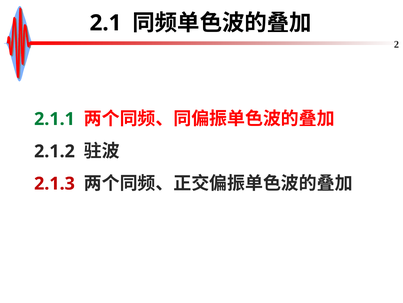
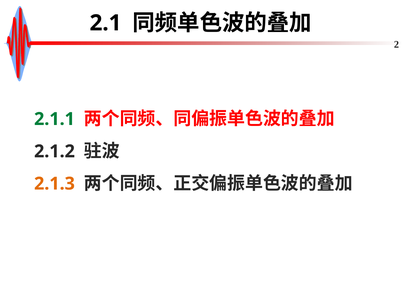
2.1.3 colour: red -> orange
